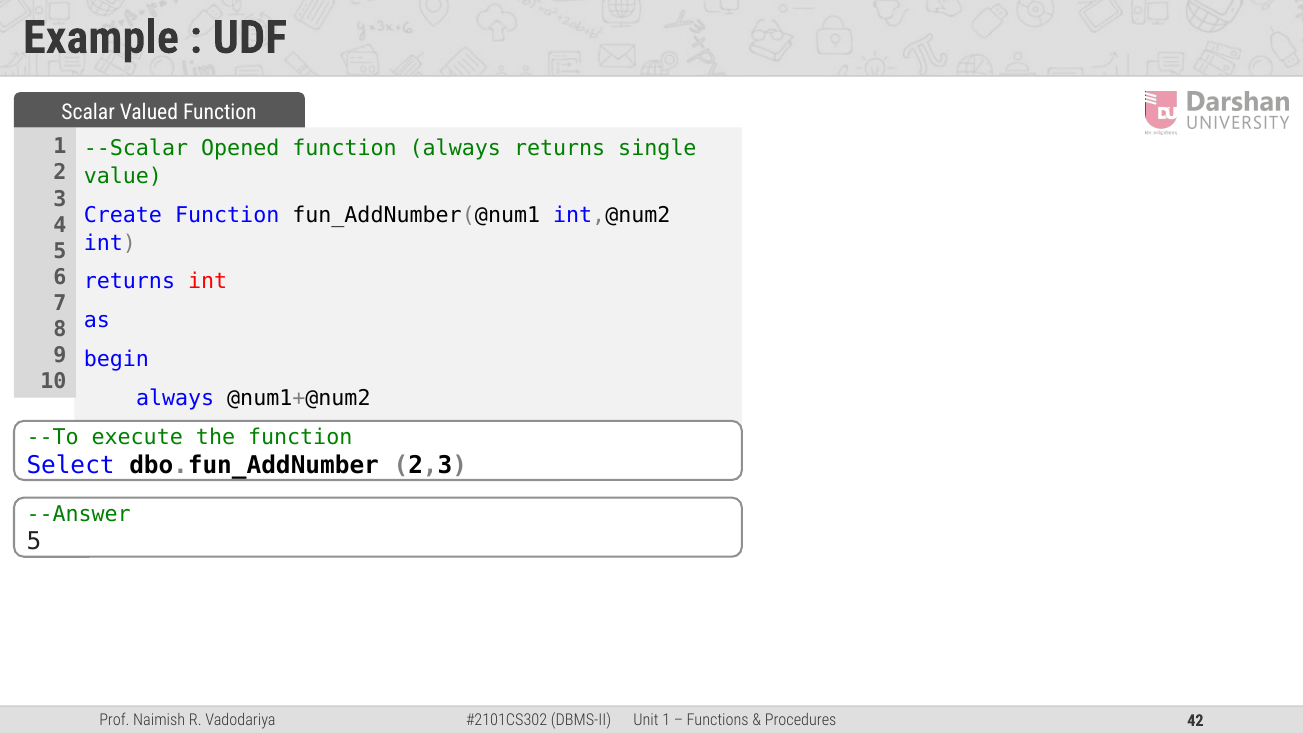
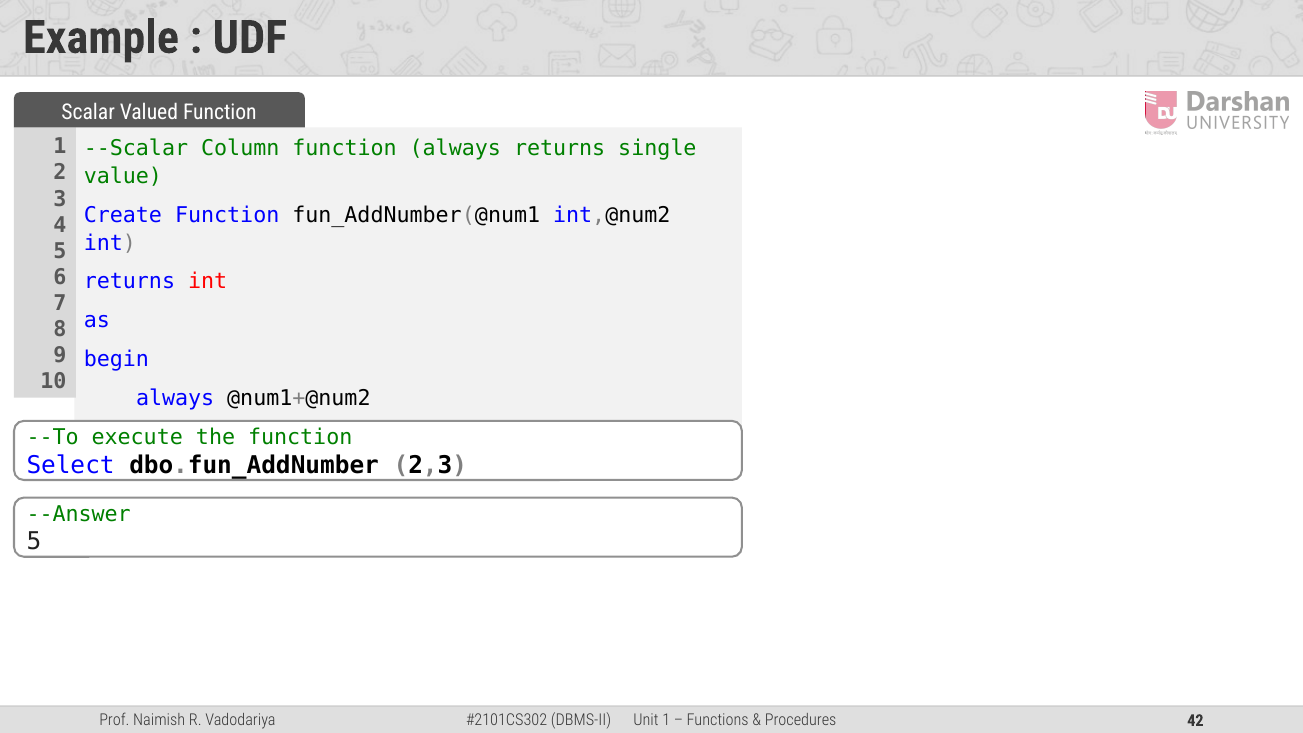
Opened: Opened -> Column
